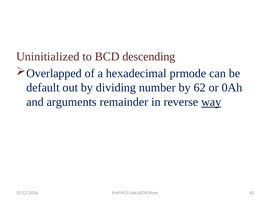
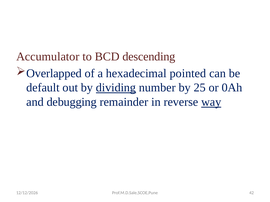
Uninitialized: Uninitialized -> Accumulator
prmode: prmode -> pointed
dividing underline: none -> present
62: 62 -> 25
arguments: arguments -> debugging
